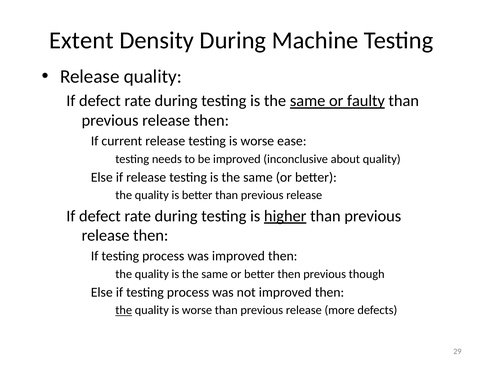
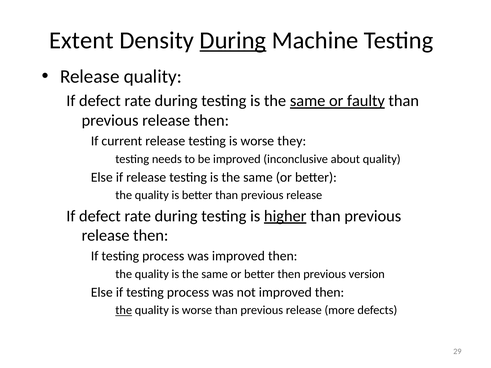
During at (233, 41) underline: none -> present
ease: ease -> they
though: though -> version
